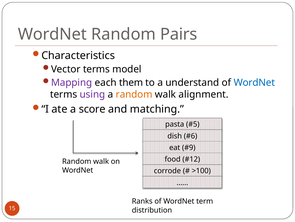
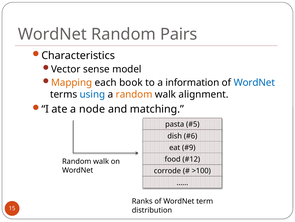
Vector terms: terms -> sense
Mapping colour: purple -> orange
them: them -> book
understand: understand -> information
using colour: purple -> blue
score: score -> node
